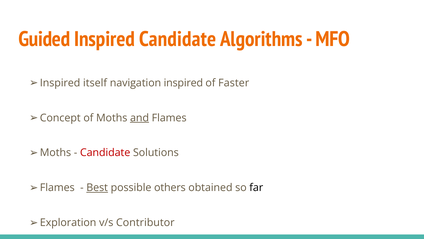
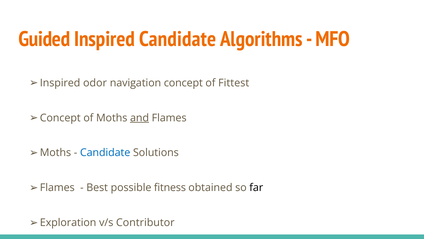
itself: itself -> odor
navigation inspired: inspired -> concept
Faster: Faster -> Fittest
Candidate at (105, 152) colour: red -> blue
Best underline: present -> none
others: others -> fitness
